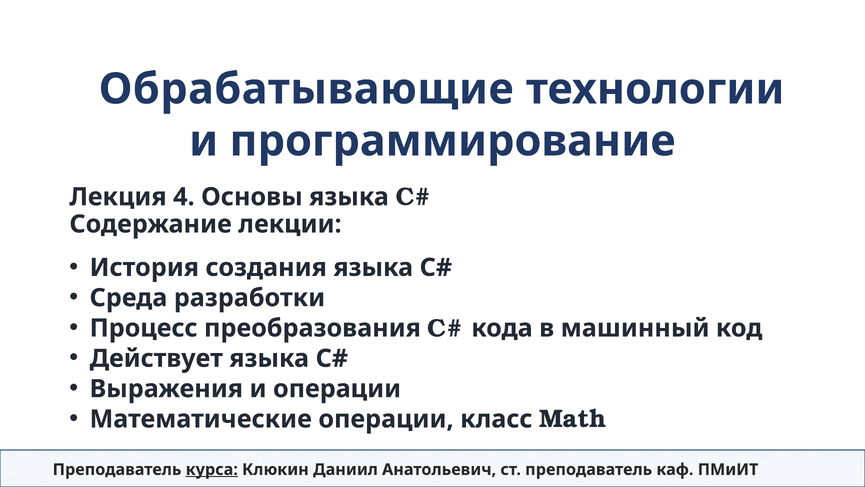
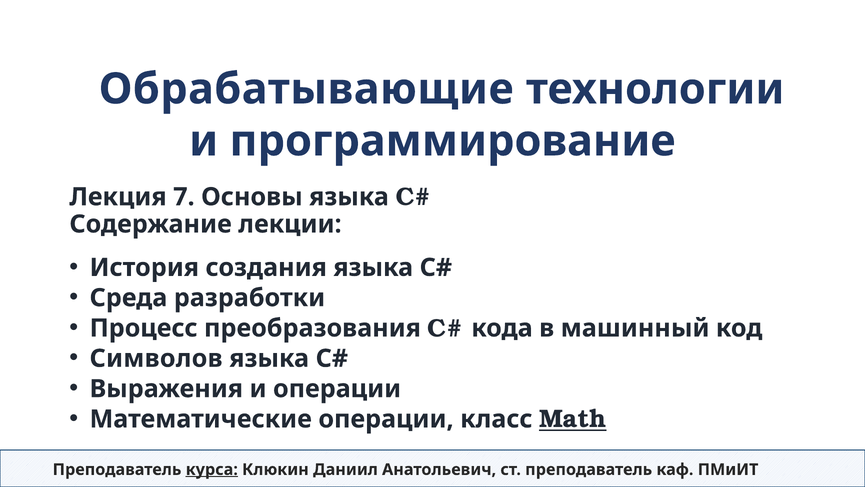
4: 4 -> 7
Действует: Действует -> Символов
Math underline: none -> present
